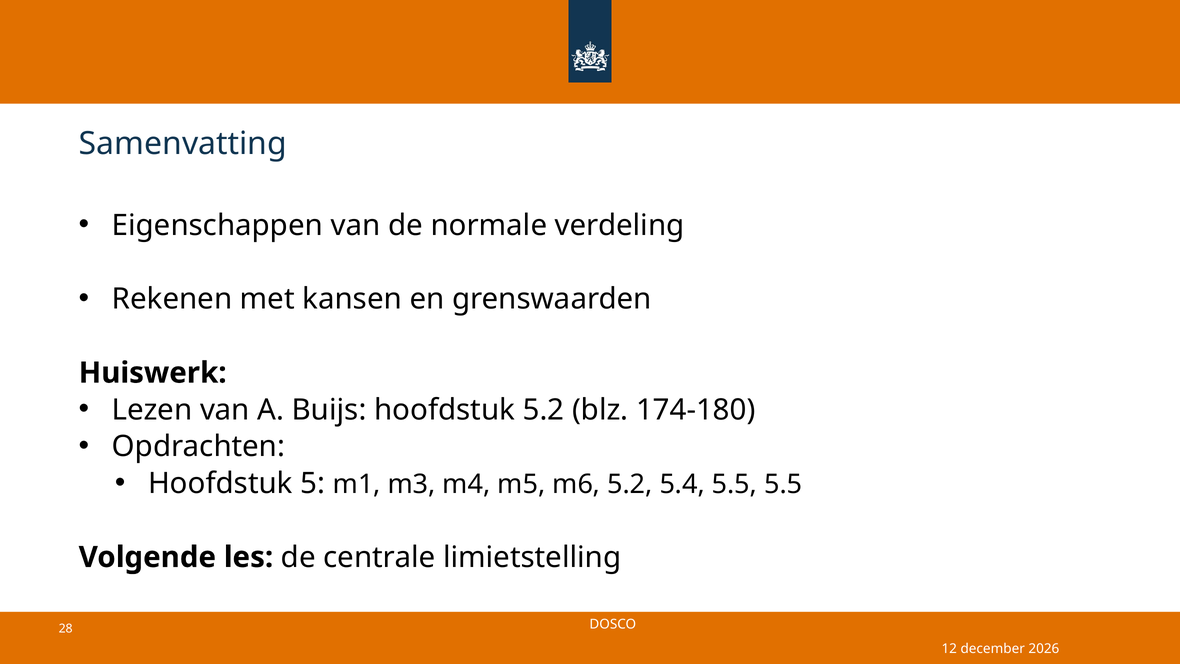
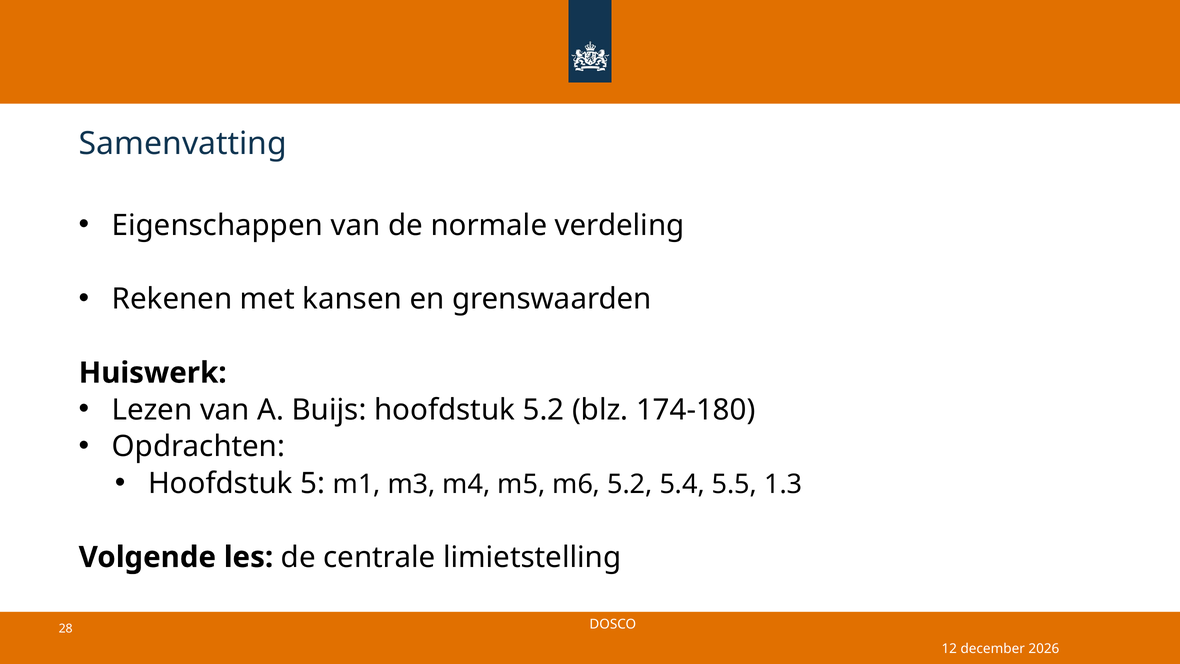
5.5 5.5: 5.5 -> 1.3
